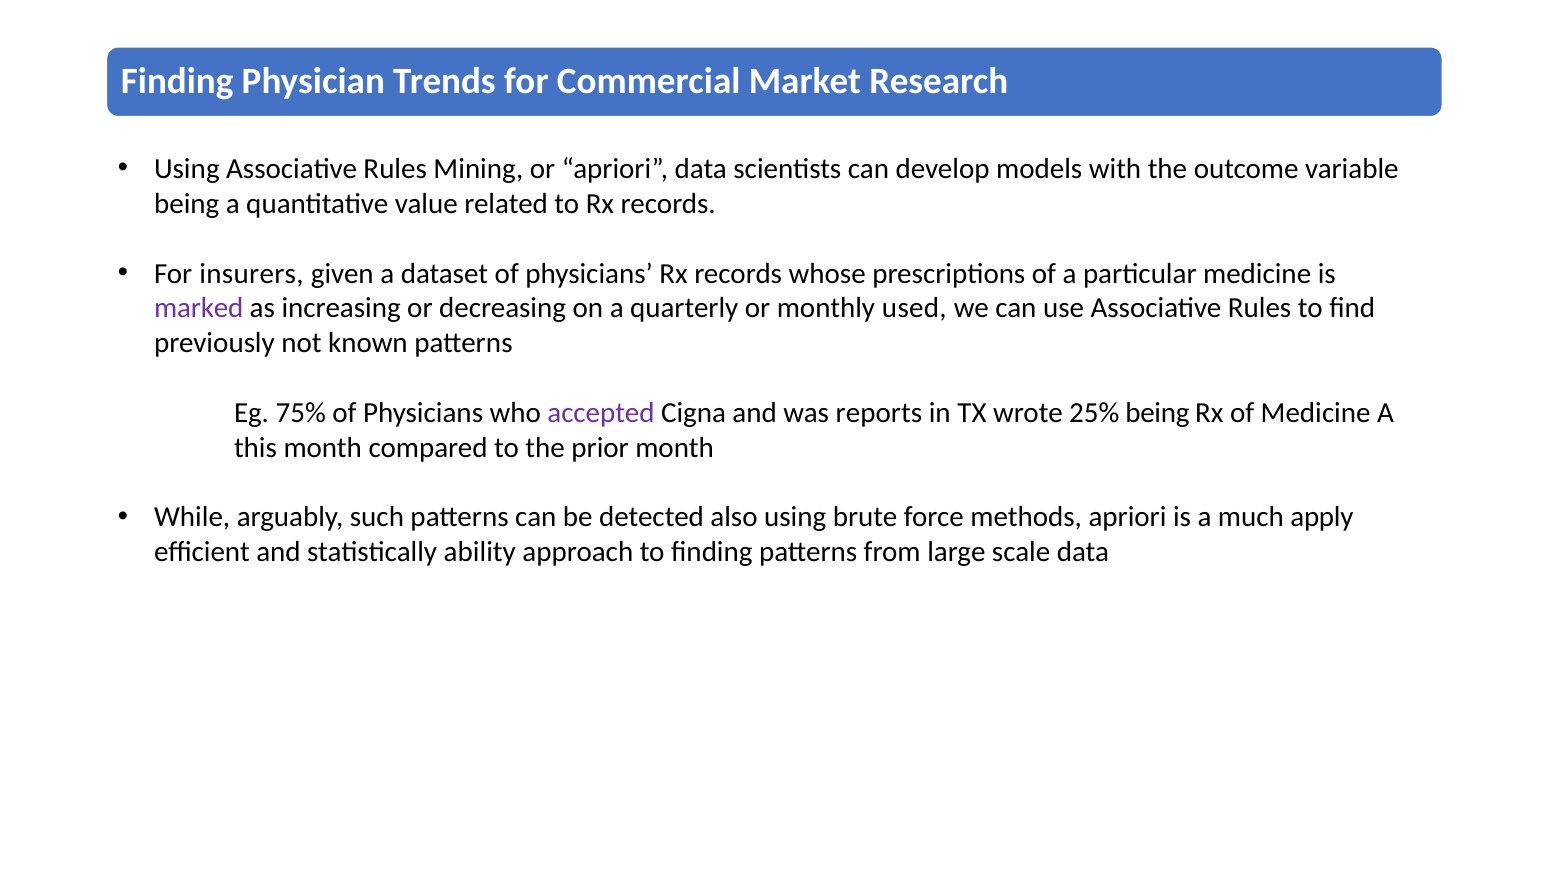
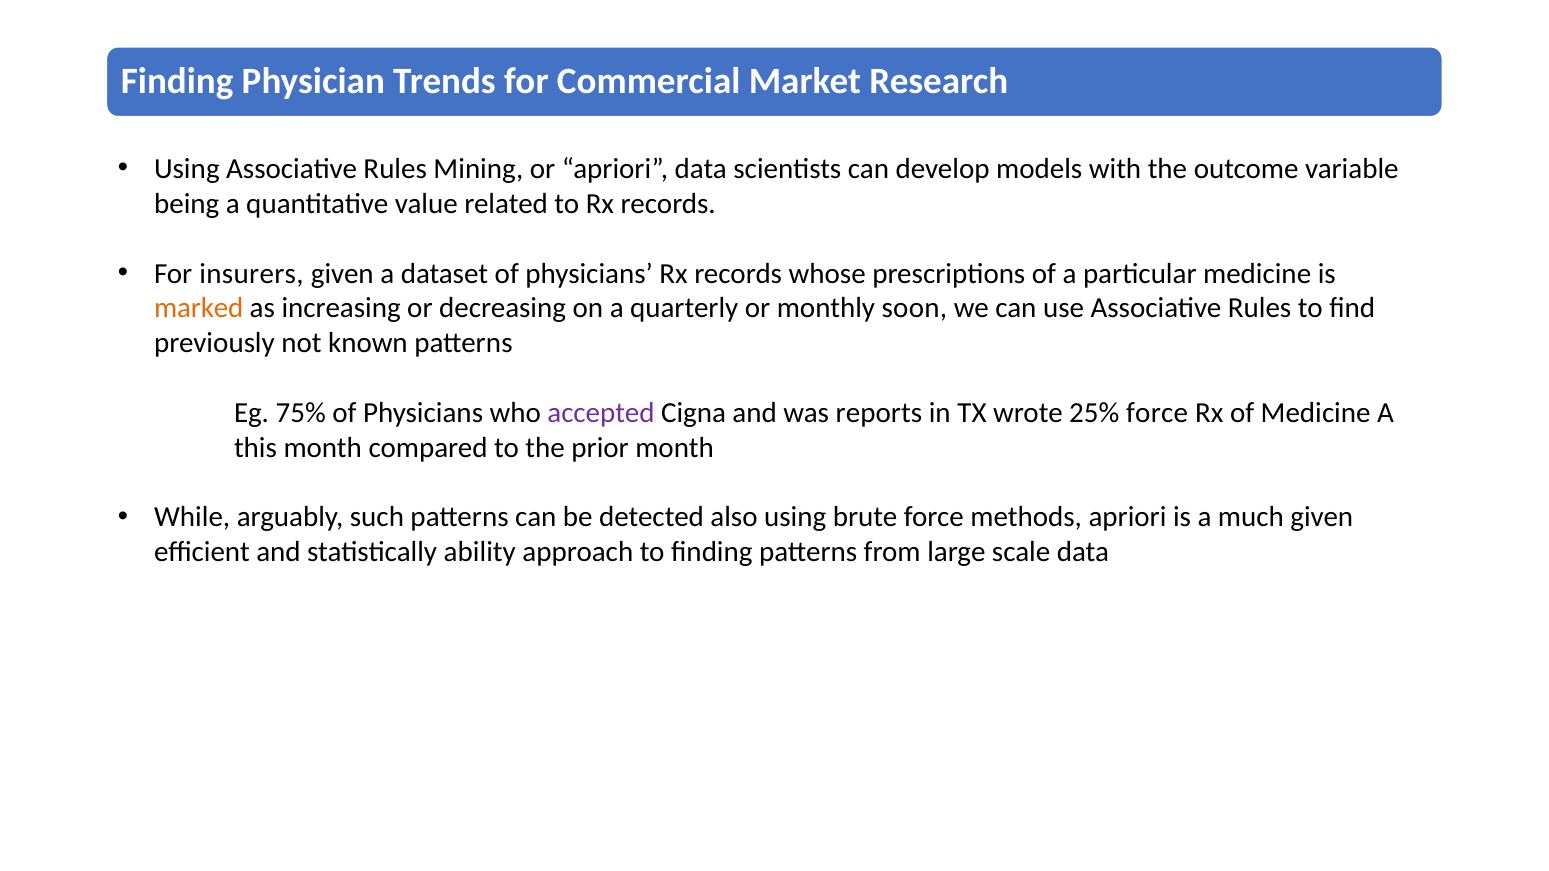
marked colour: purple -> orange
used: used -> soon
25% being: being -> force
much apply: apply -> given
